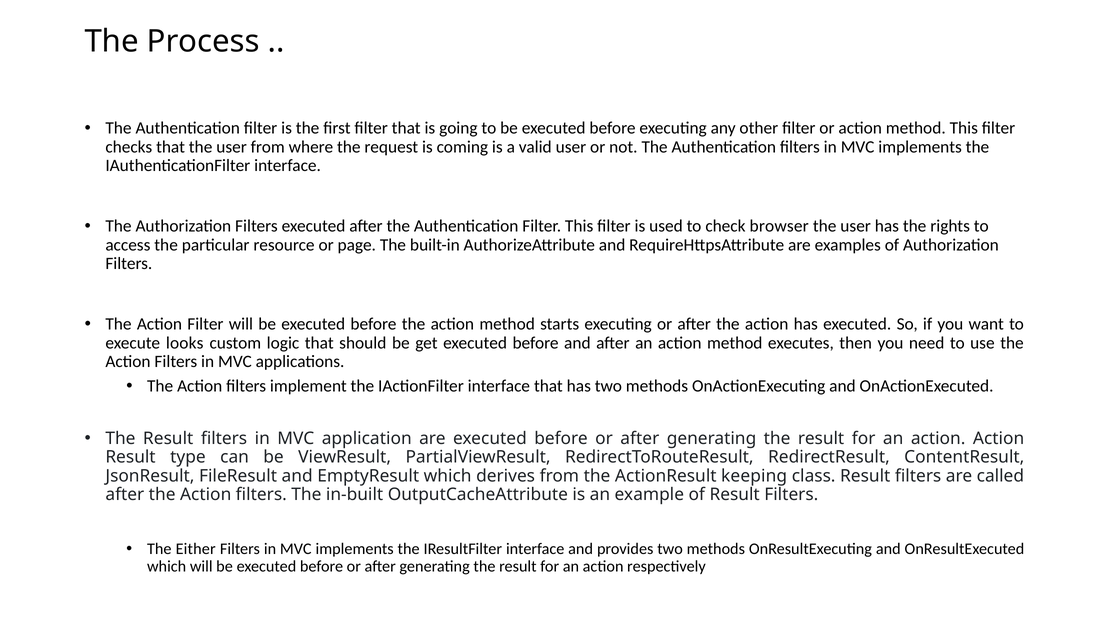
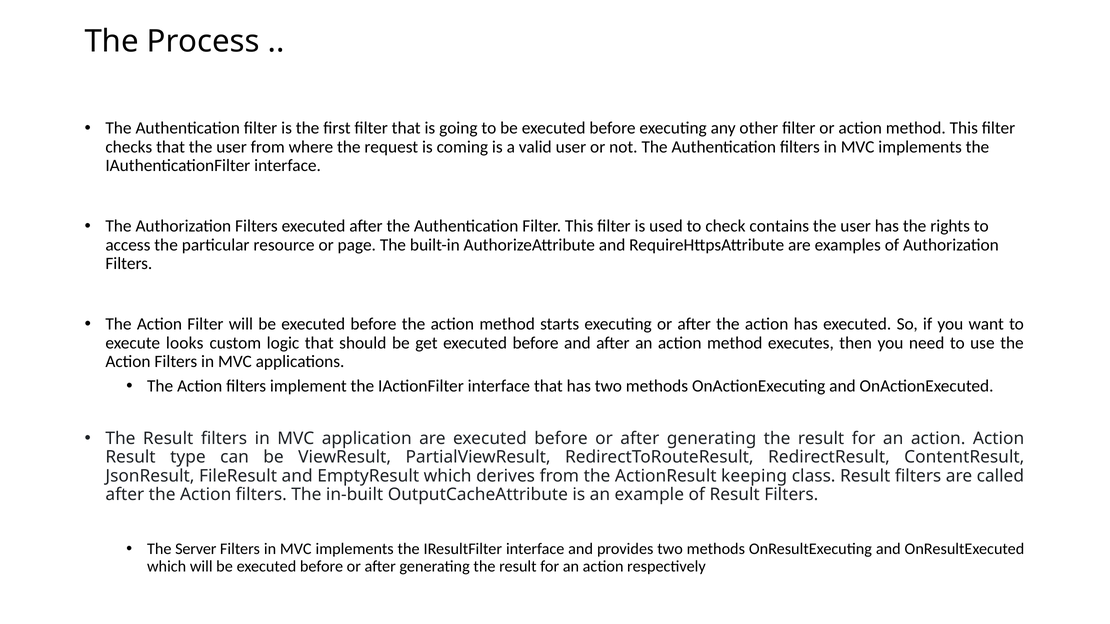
browser: browser -> contains
Either: Either -> Server
